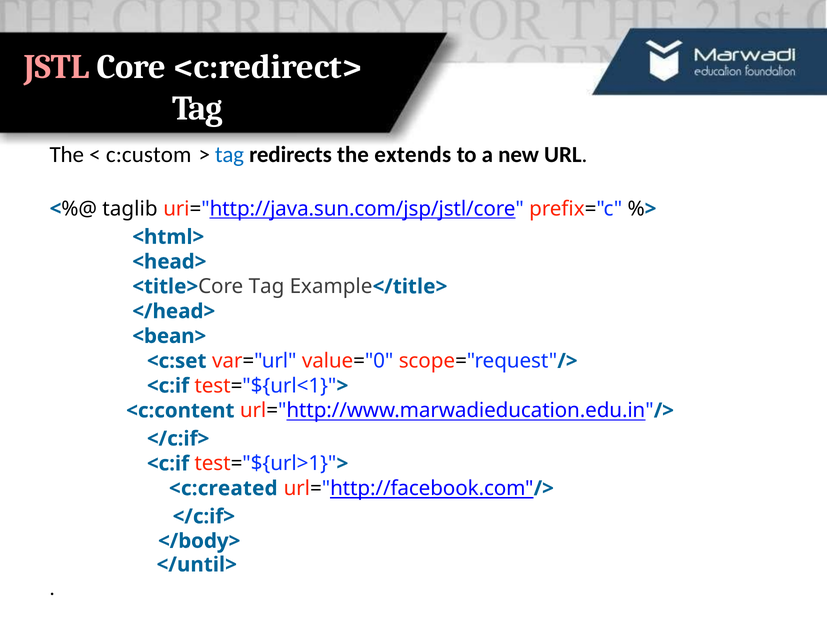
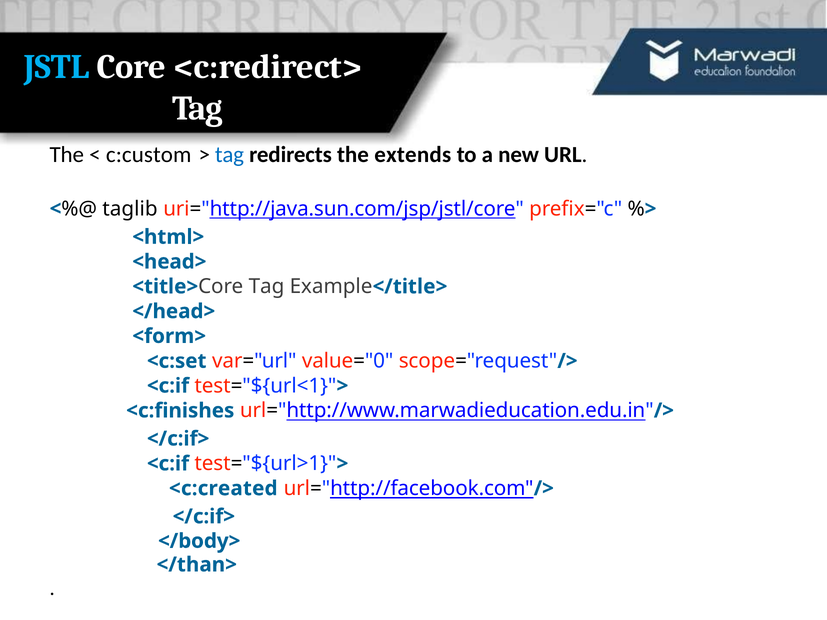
JSTL colour: pink -> light blue
<bean>: <bean> -> <form>
<c:content: <c:content -> <c:finishes
</until>: </until> -> </than>
